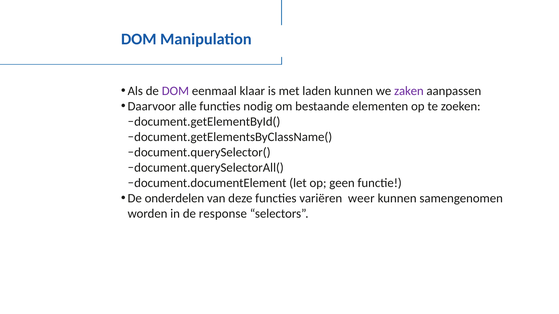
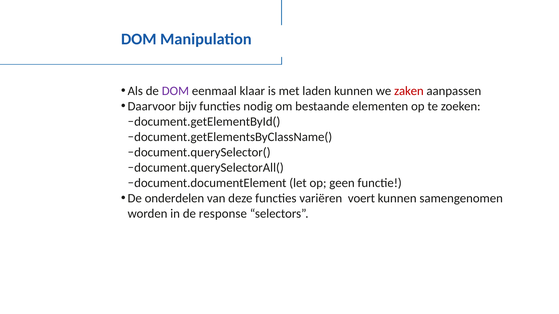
zaken colour: purple -> red
alle: alle -> bijv
weer: weer -> voert
